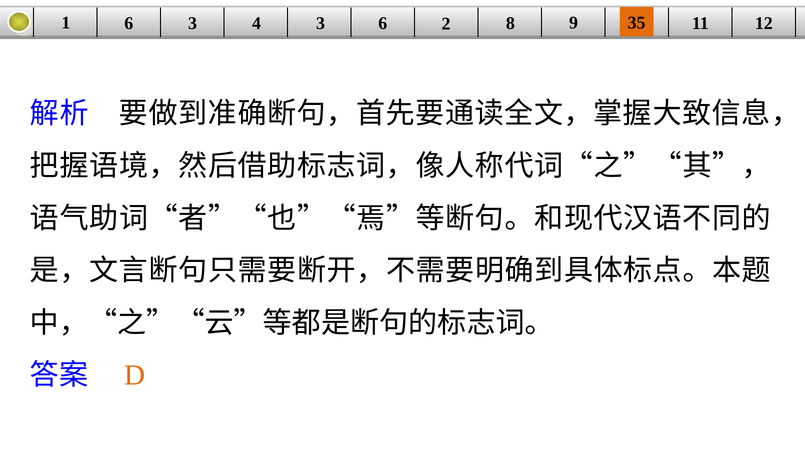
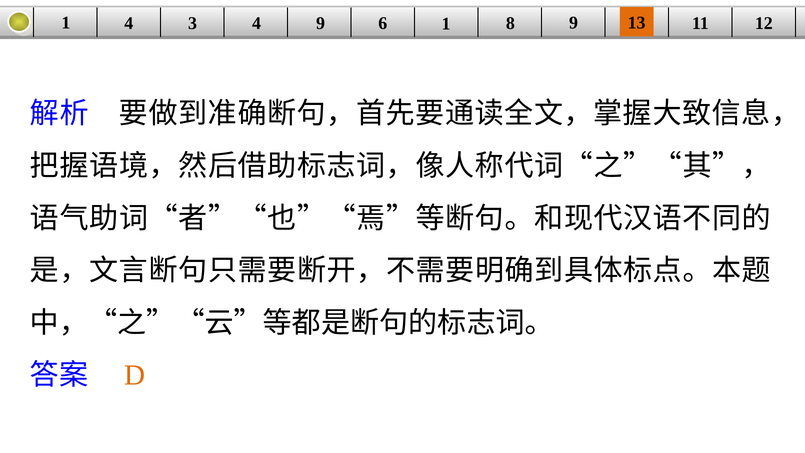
1 6: 6 -> 4
4 3: 3 -> 9
6 2: 2 -> 1
35: 35 -> 13
